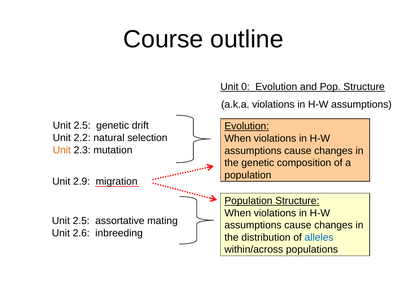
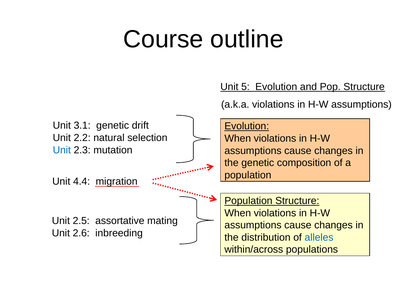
0: 0 -> 5
2.5 at (82, 126): 2.5 -> 3.1
Unit at (62, 150) colour: orange -> blue
2.9: 2.9 -> 4.4
